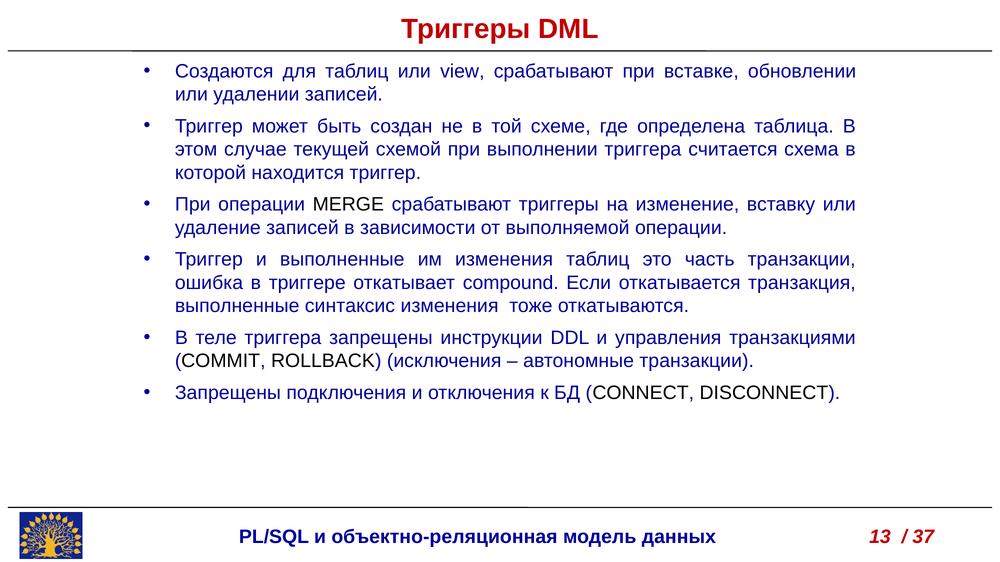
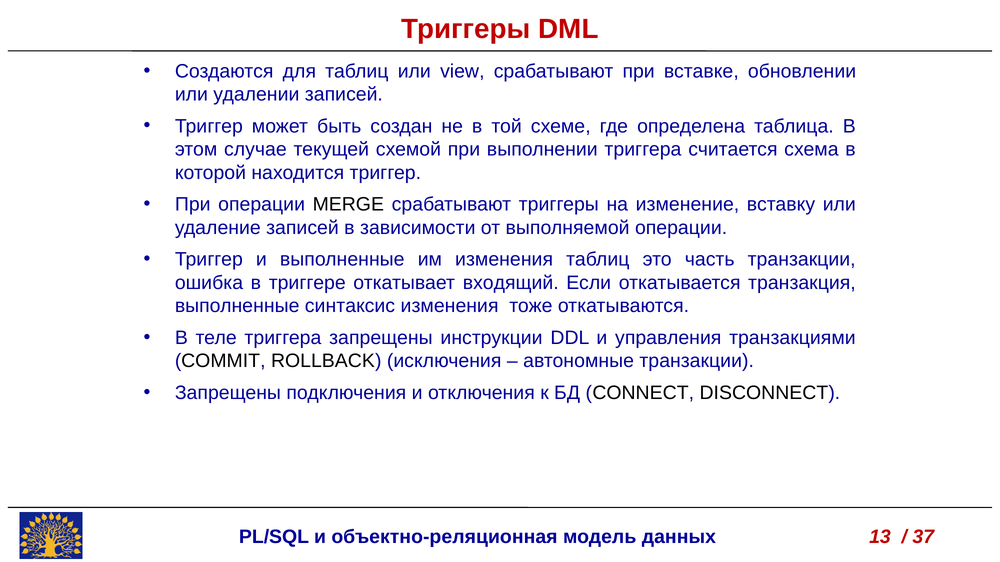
compound: compound -> входящий
